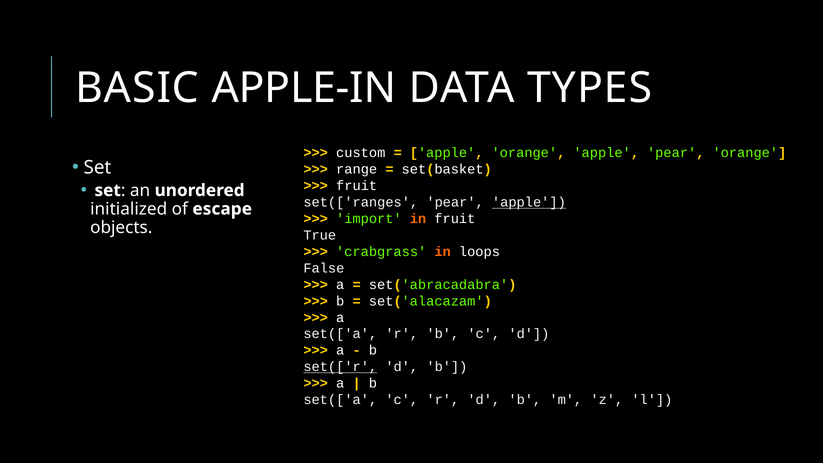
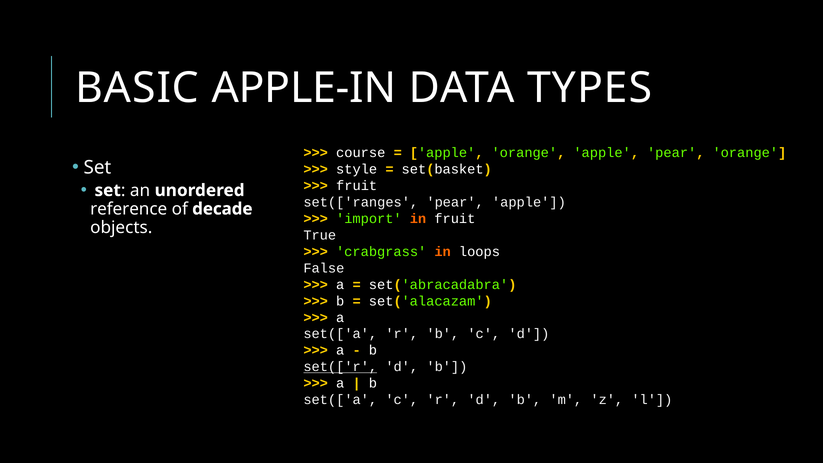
custom: custom -> course
range: range -> style
apple at (529, 202) underline: present -> none
initialized: initialized -> reference
escape: escape -> decade
